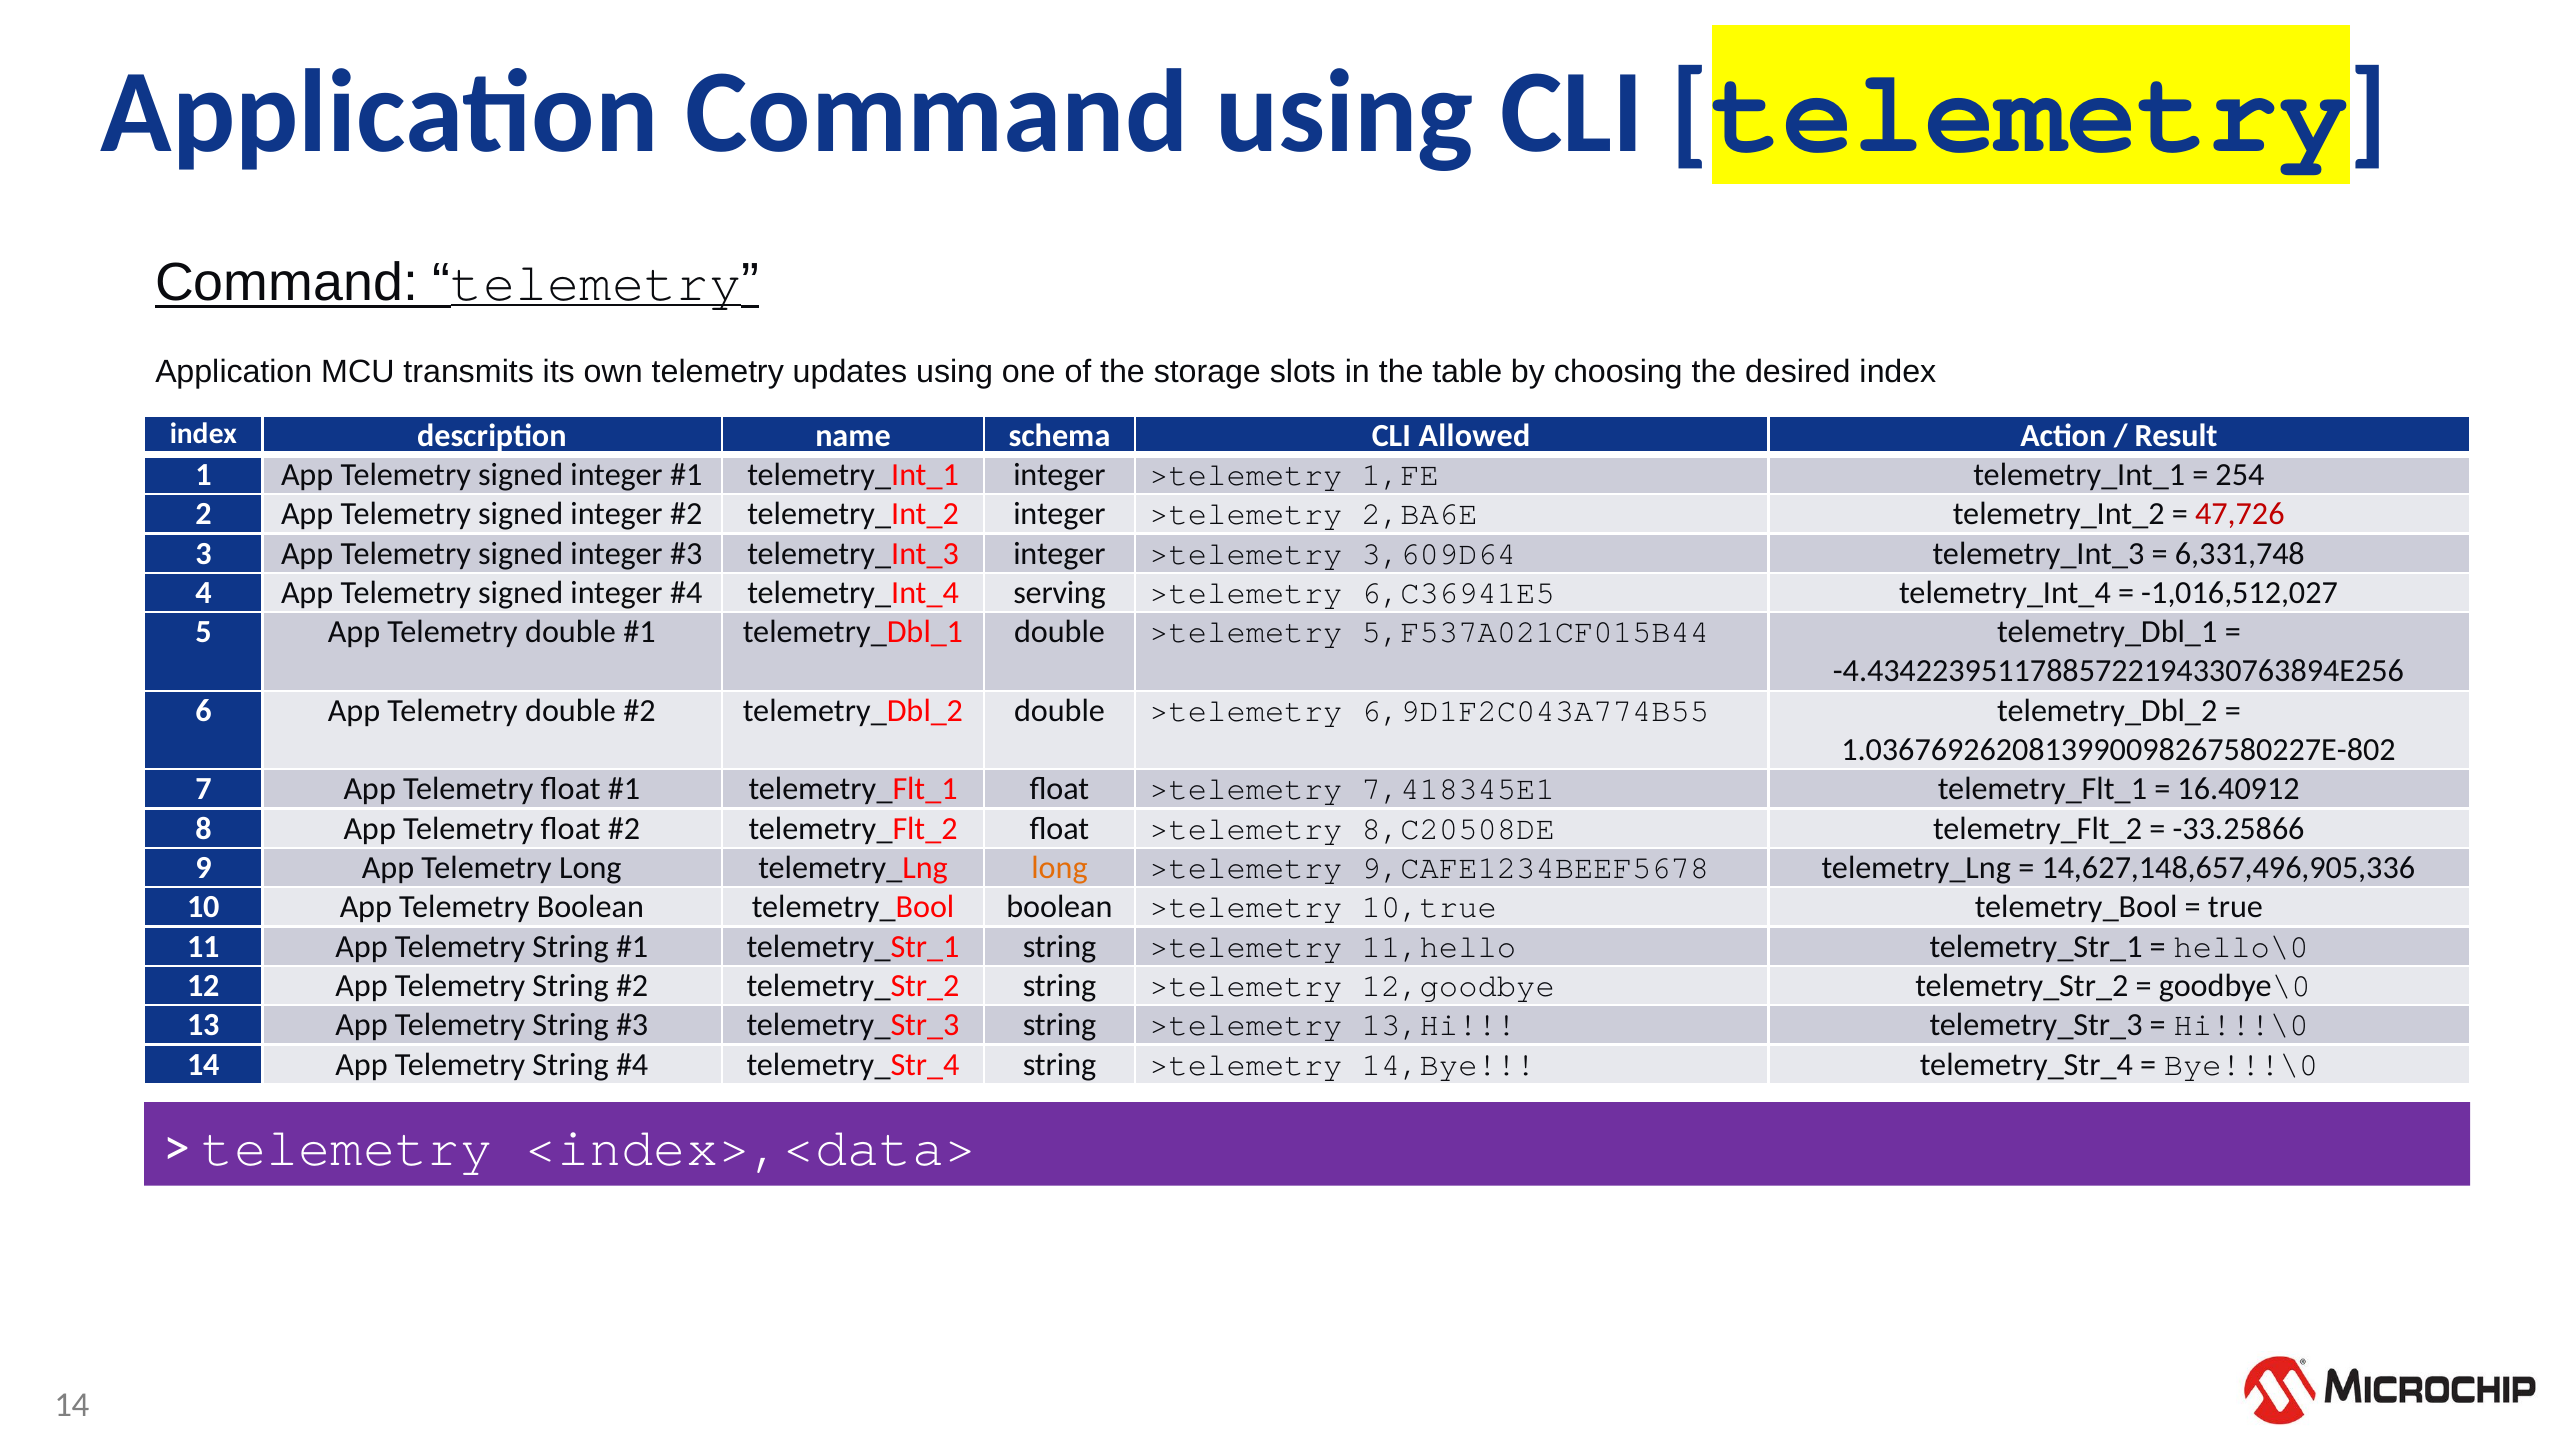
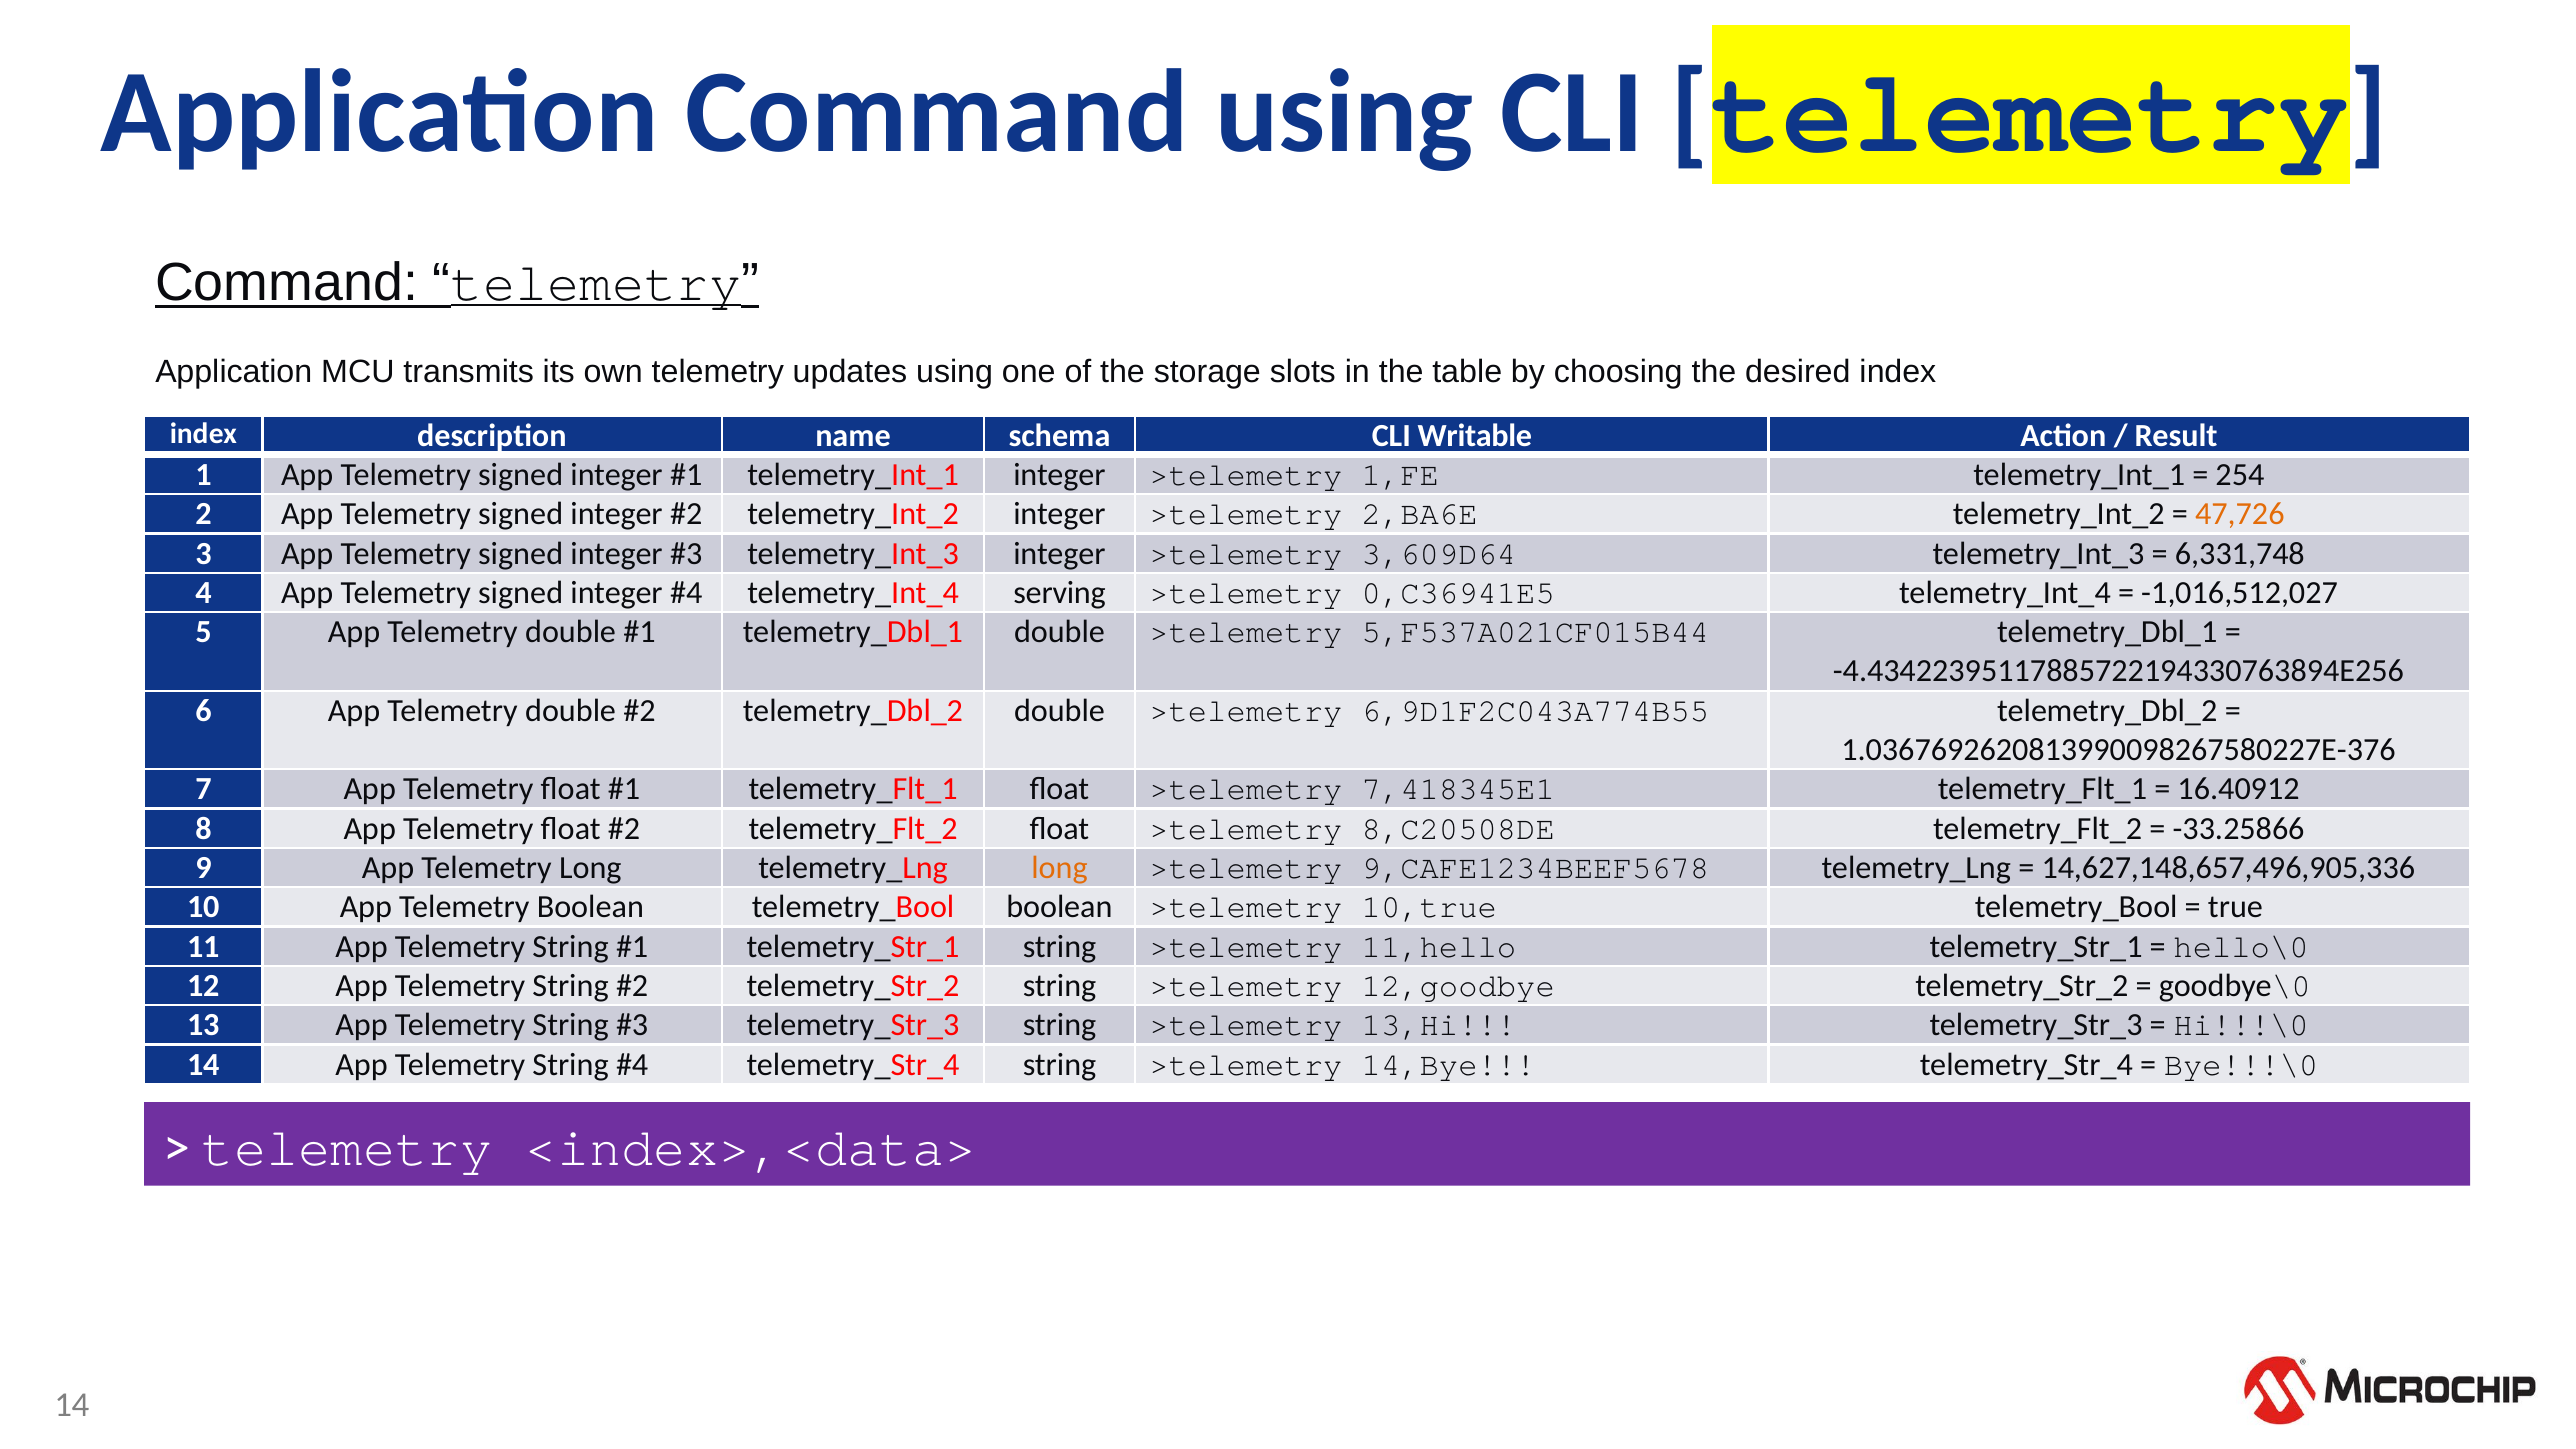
Allowed: Allowed -> Writable
47,726 colour: red -> orange
6,C36941E5: 6,C36941E5 -> 0,C36941E5
1.0367692620813990098267580227E-802: 1.0367692620813990098267580227E-802 -> 1.0367692620813990098267580227E-376
